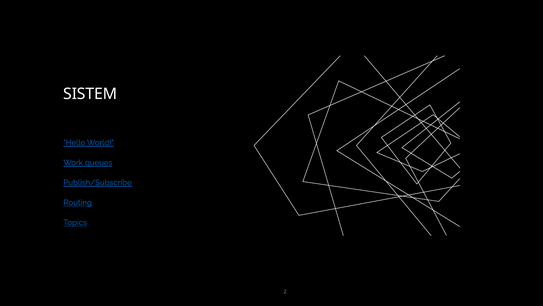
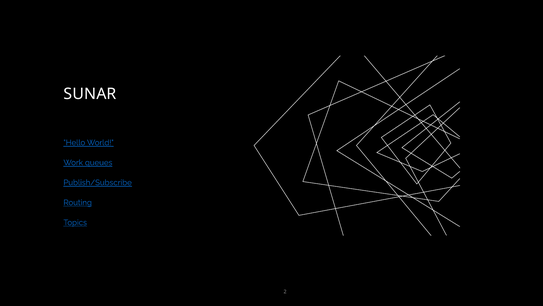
SISTEM: SISTEM -> SUNAR
